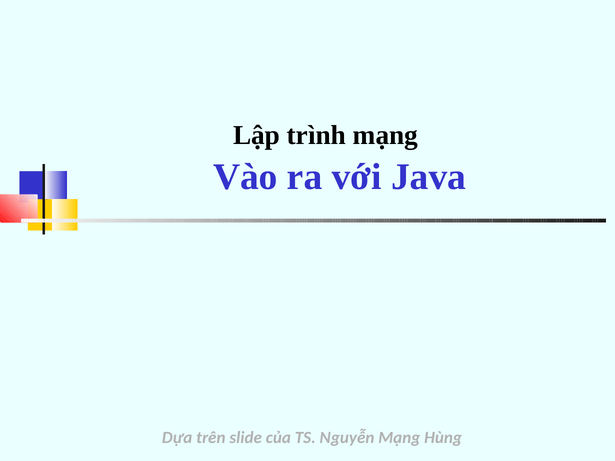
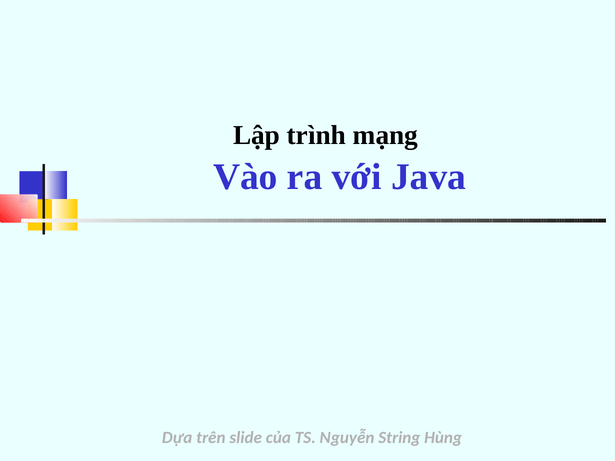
Nguyễn Mạng: Mạng -> String
